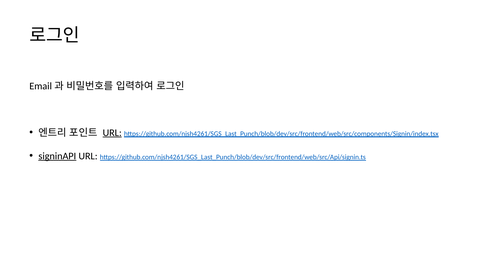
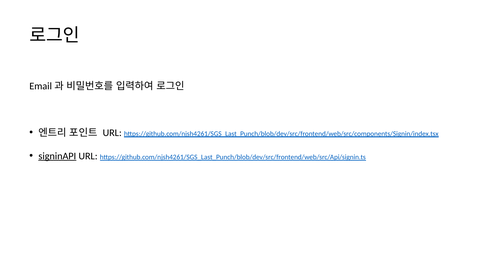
URL at (112, 133) underline: present -> none
